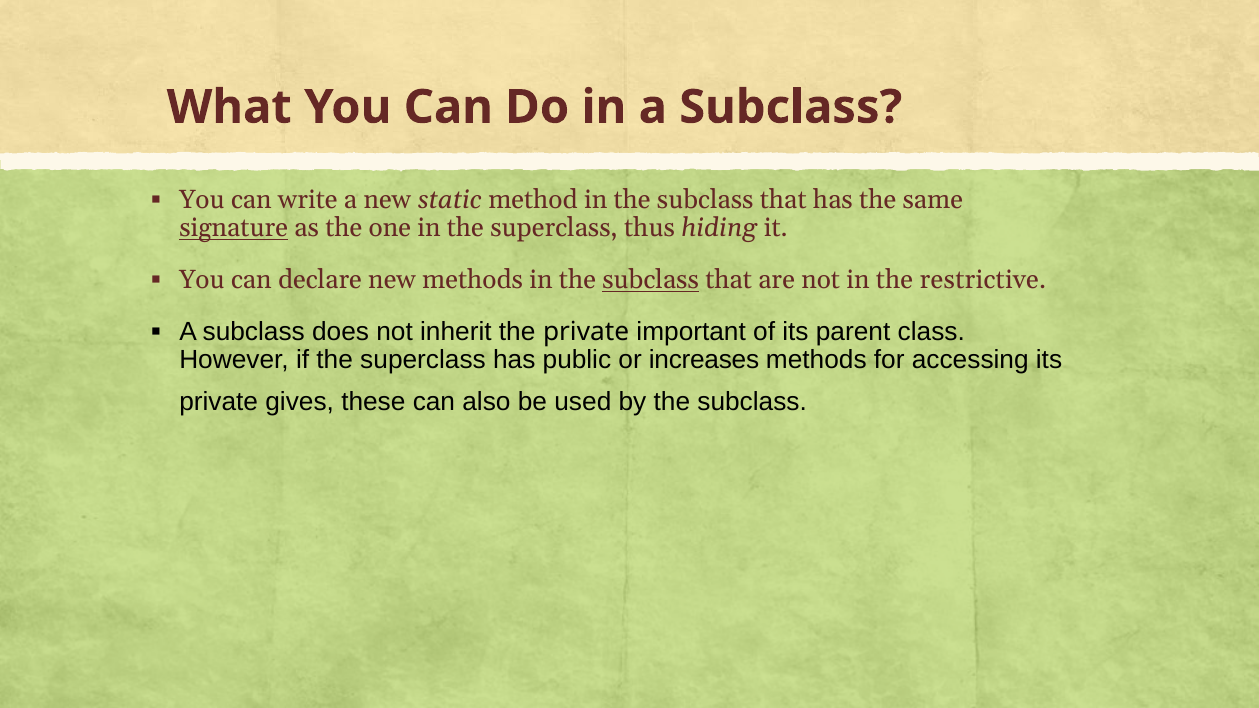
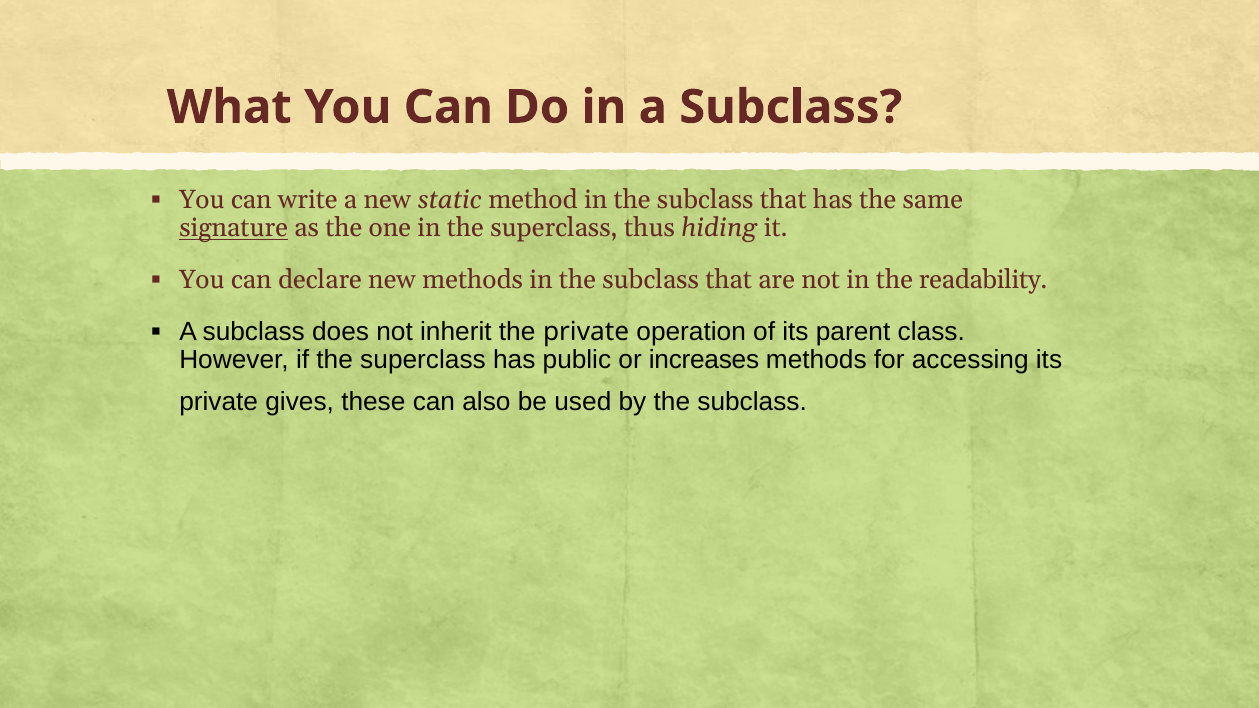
subclass at (651, 280) underline: present -> none
restrictive: restrictive -> readability
important: important -> operation
